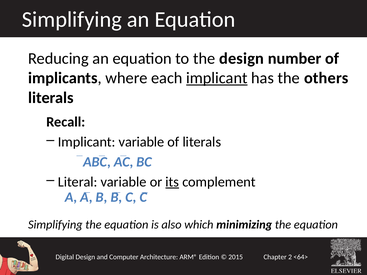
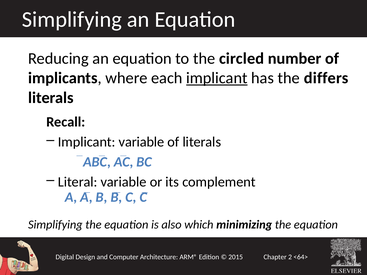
the design: design -> circled
others: others -> differs
its underline: present -> none
